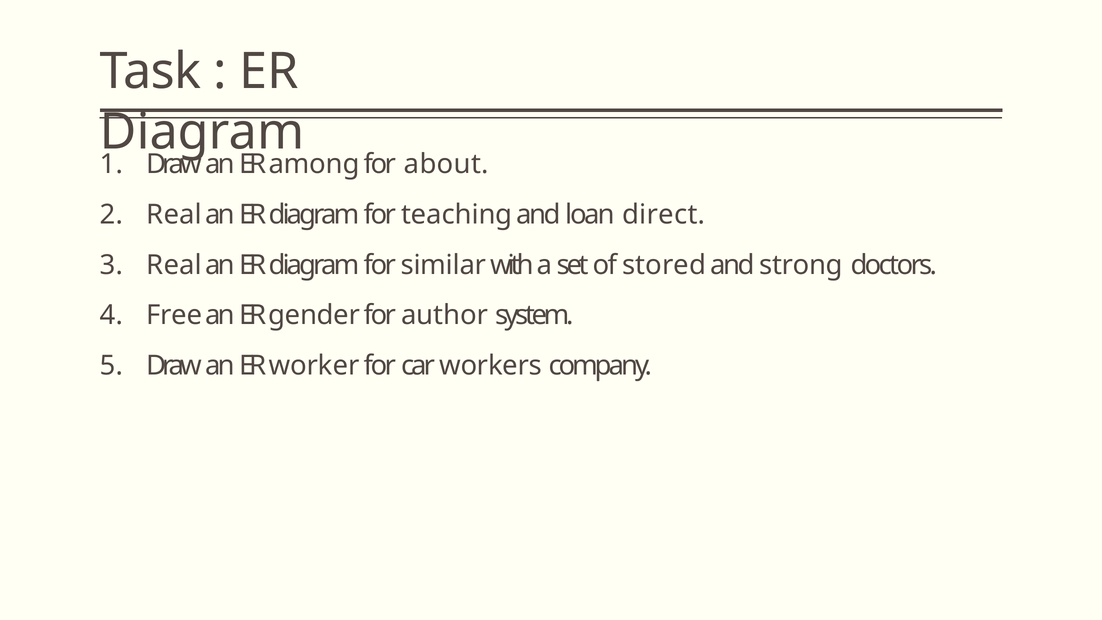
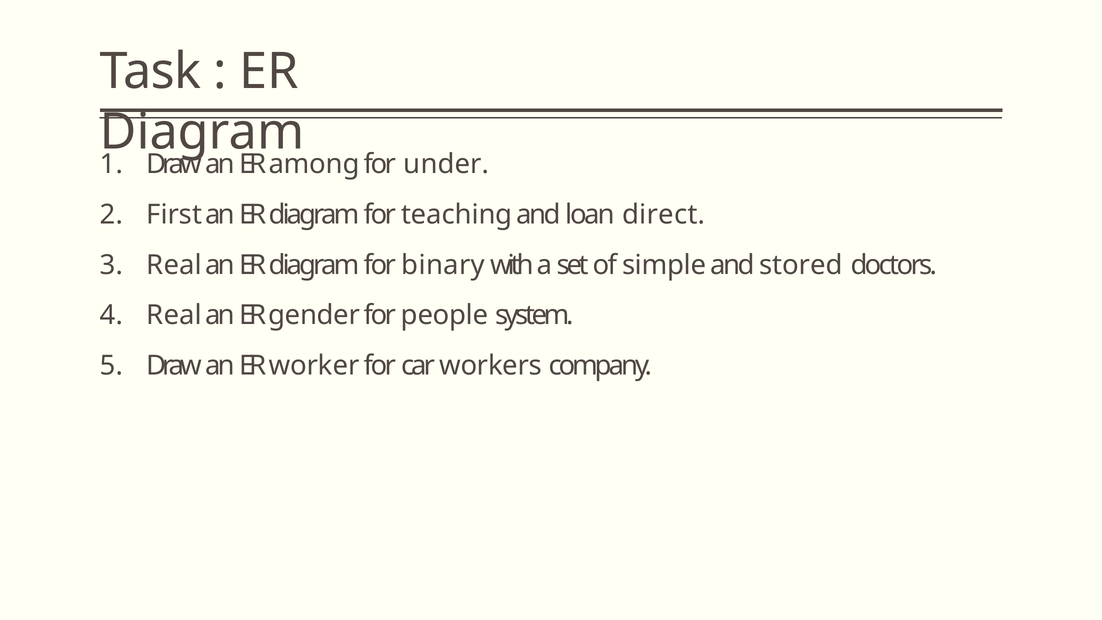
about: about -> under
Real at (174, 214): Real -> First
similar: similar -> binary
stored: stored -> simple
strong: strong -> stored
Free at (174, 315): Free -> Real
author: author -> people
